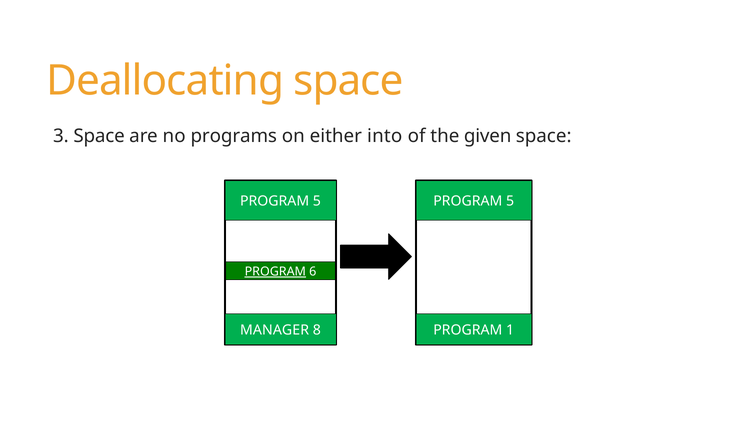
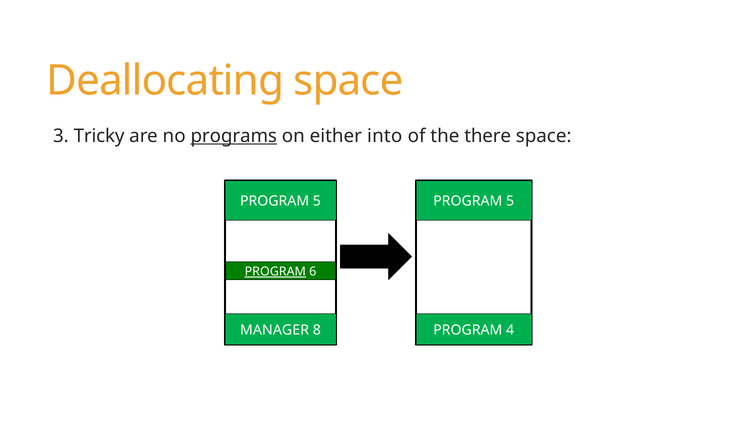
3 Space: Space -> Tricky
programs underline: none -> present
given: given -> there
1: 1 -> 4
